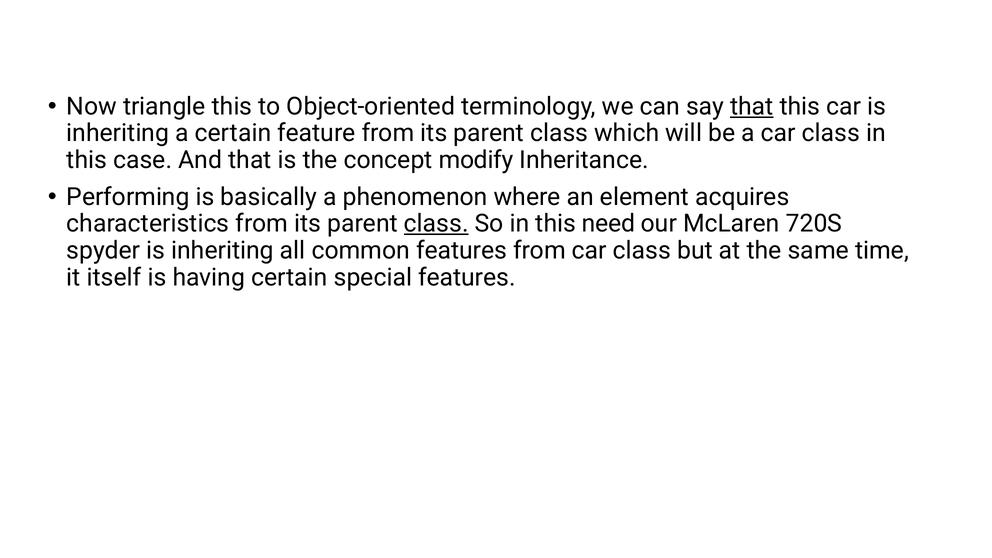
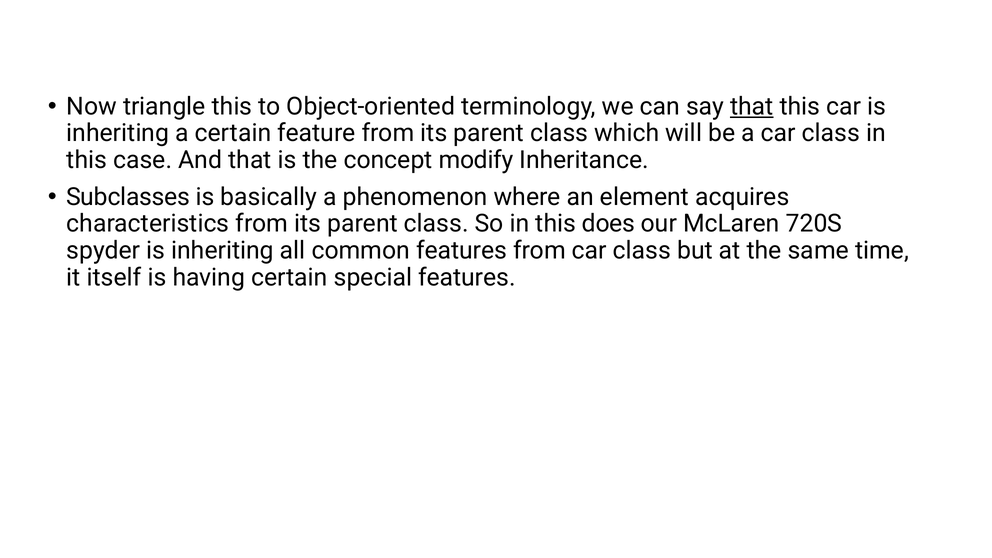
Performing: Performing -> Subclasses
class at (436, 224) underline: present -> none
need: need -> does
